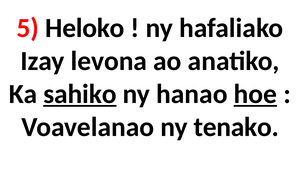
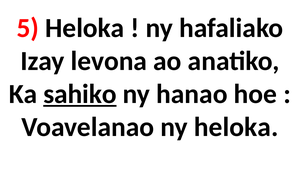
5 Heloko: Heloko -> Heloka
hoe underline: present -> none
ny tenako: tenako -> heloka
